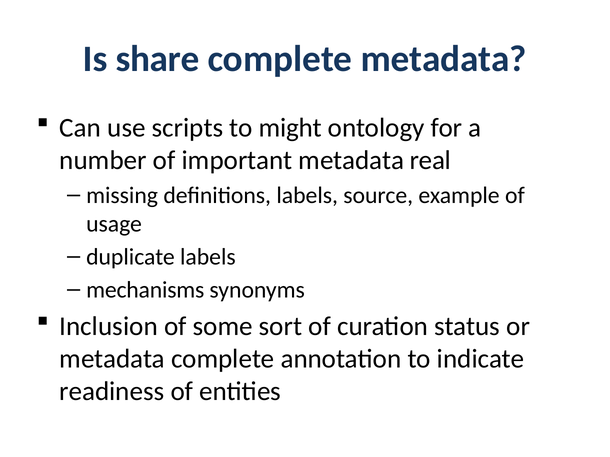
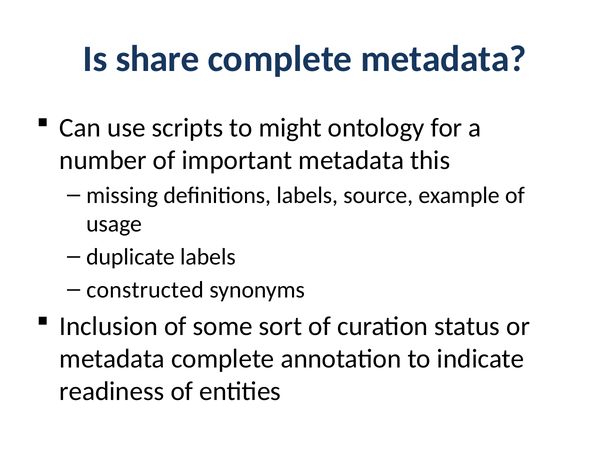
real: real -> this
mechanisms: mechanisms -> constructed
